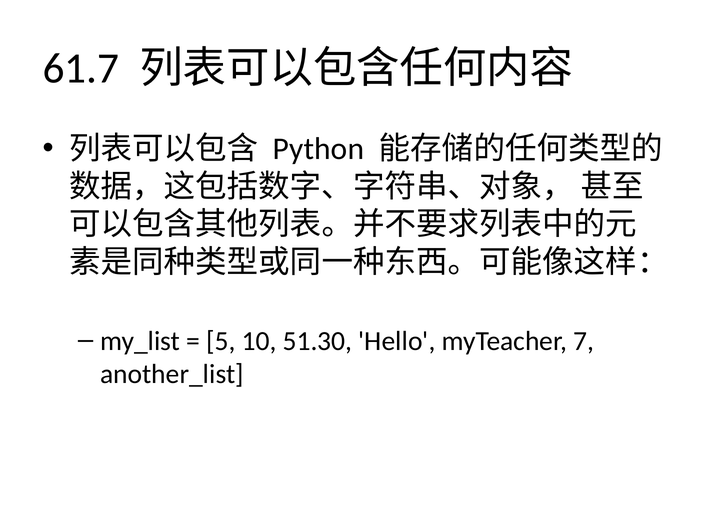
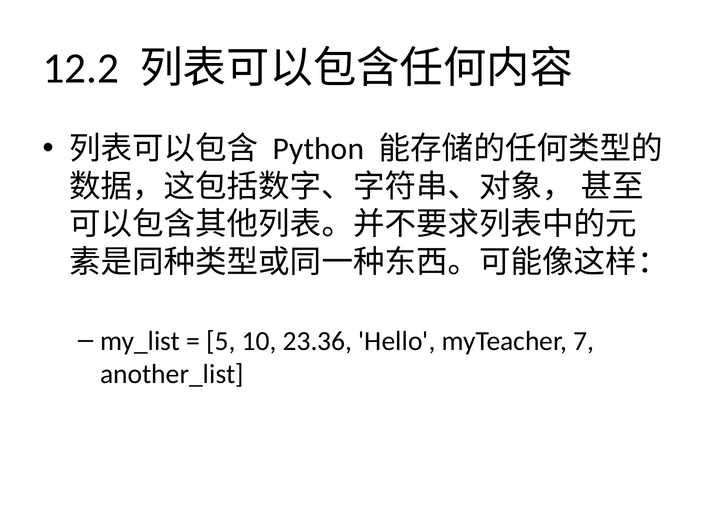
61.7: 61.7 -> 12.2
51.30: 51.30 -> 23.36
